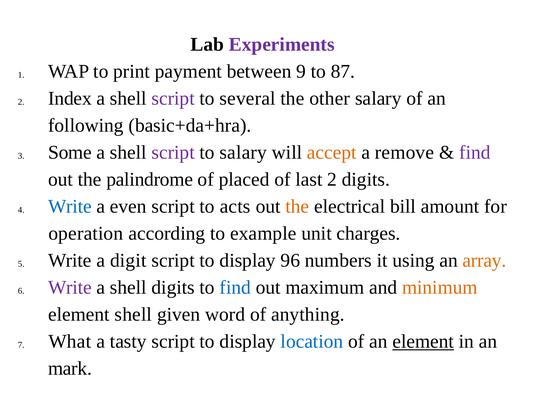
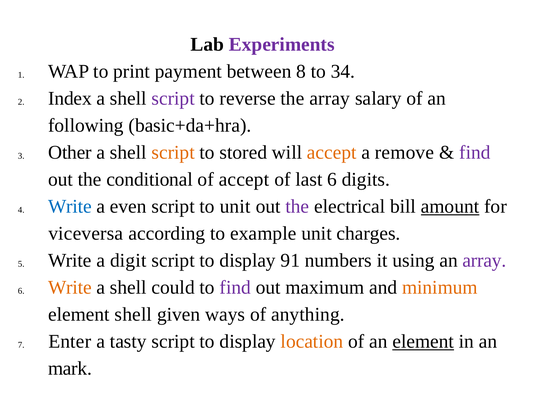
9: 9 -> 8
87: 87 -> 34
several: several -> reverse
the other: other -> array
Some: Some -> Other
script at (173, 153) colour: purple -> orange
to salary: salary -> stored
palindrome: palindrome -> conditional
of placed: placed -> accept
last 2: 2 -> 6
to acts: acts -> unit
the at (297, 207) colour: orange -> purple
amount underline: none -> present
operation: operation -> viceversa
96: 96 -> 91
array at (484, 261) colour: orange -> purple
Write at (70, 288) colour: purple -> orange
shell digits: digits -> could
find at (235, 288) colour: blue -> purple
word: word -> ways
What: What -> Enter
location colour: blue -> orange
